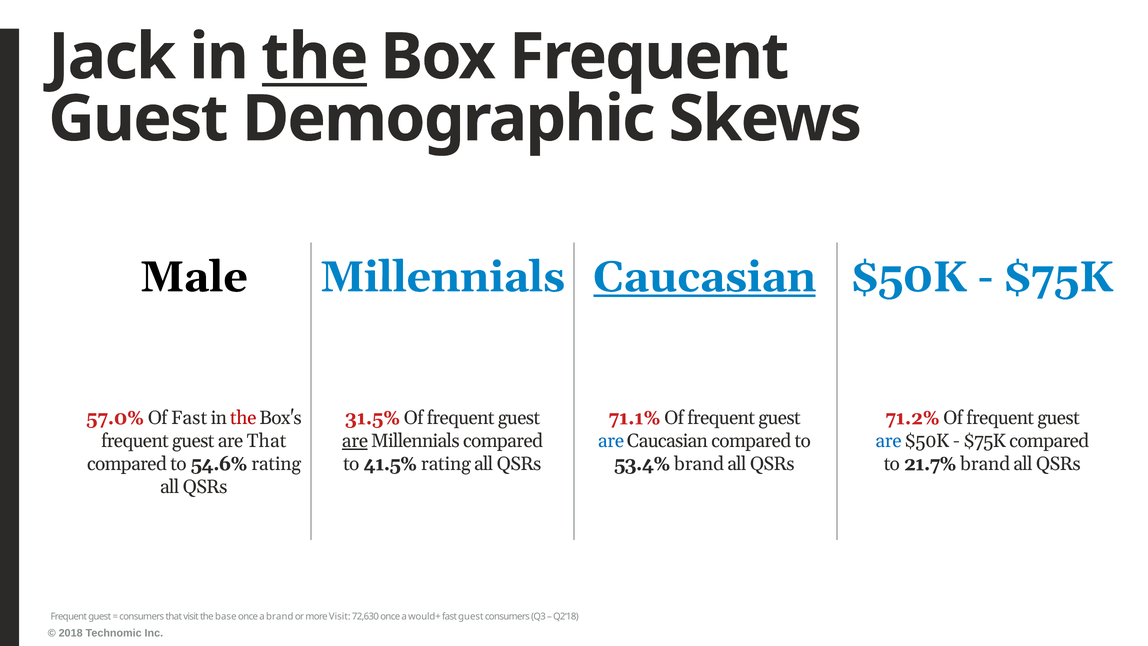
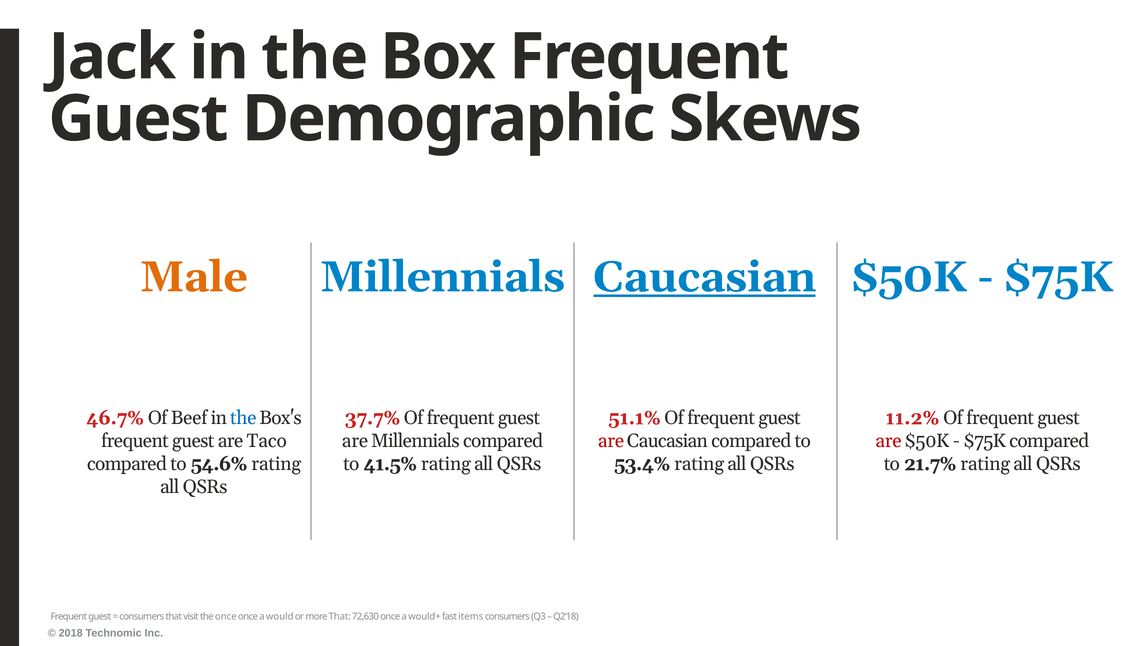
the at (315, 57) underline: present -> none
Male colour: black -> orange
57.0%: 57.0% -> 46.7%
Of Fast: Fast -> Beef
the at (243, 418) colour: red -> blue
31.5%: 31.5% -> 37.7%
71.1%: 71.1% -> 51.1%
71.2%: 71.2% -> 11.2%
are That: That -> Taco
are at (355, 441) underline: present -> none
are at (611, 441) colour: blue -> red
are at (889, 441) colour: blue -> red
53.4% brand: brand -> rating
21.7% brand: brand -> rating
the base: base -> once
a brand: brand -> would
more Visit: Visit -> That
fast guest: guest -> items
